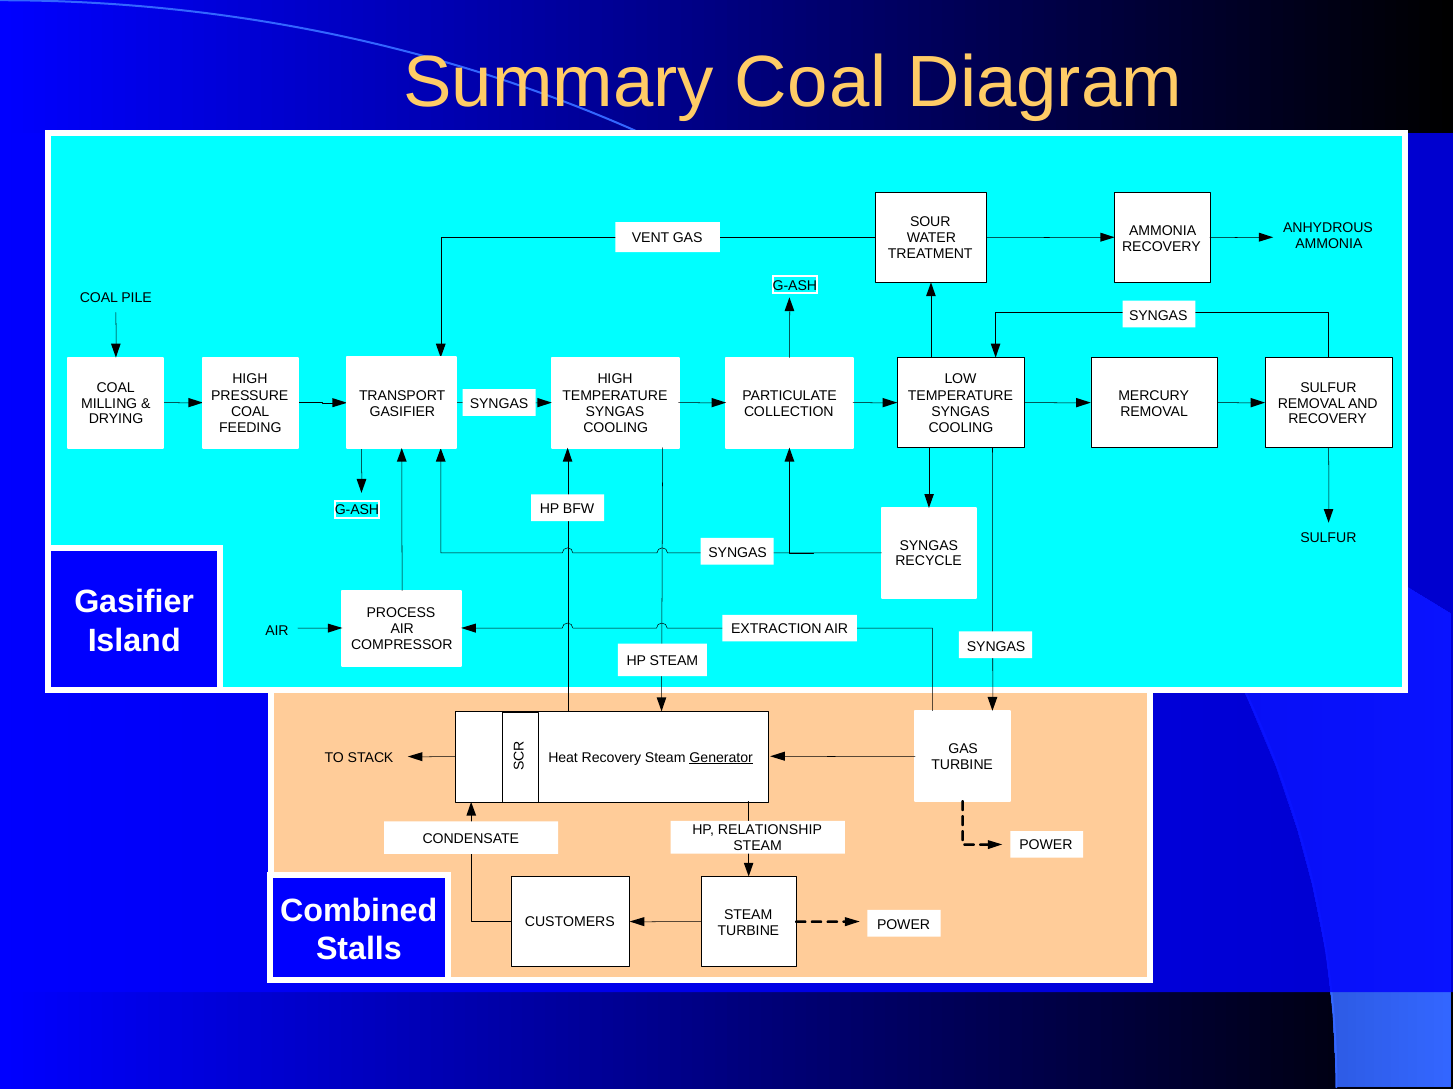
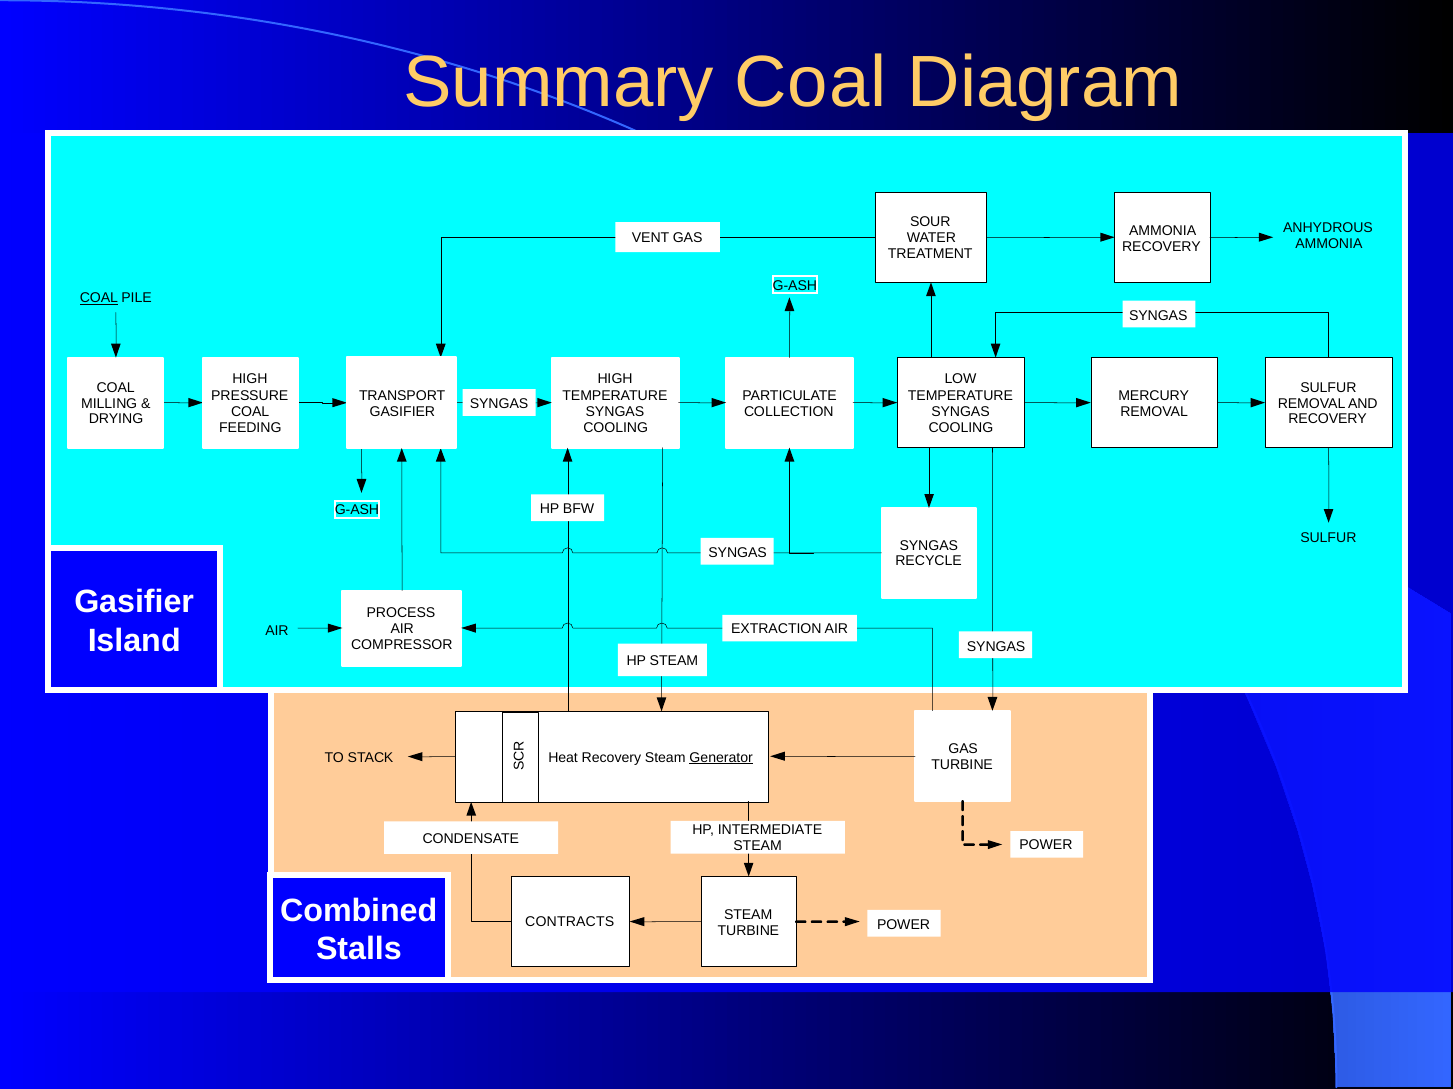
COAL at (99, 298) underline: none -> present
RELATIONSHIP: RELATIONSHIP -> INTERMEDIATE
CUSTOMERS: CUSTOMERS -> CONTRACTS
